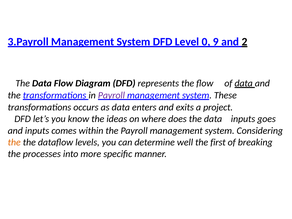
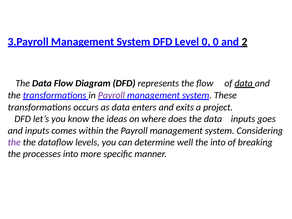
0 9: 9 -> 0
the at (14, 142) colour: orange -> purple
the first: first -> into
